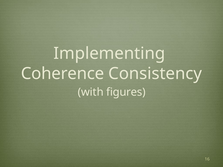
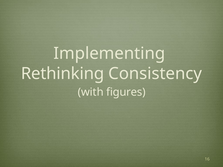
Coherence: Coherence -> Rethinking
